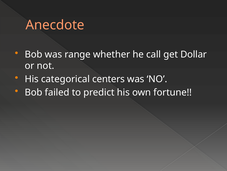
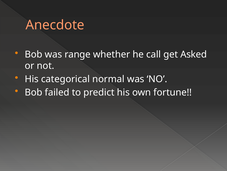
Dollar: Dollar -> Asked
centers: centers -> normal
